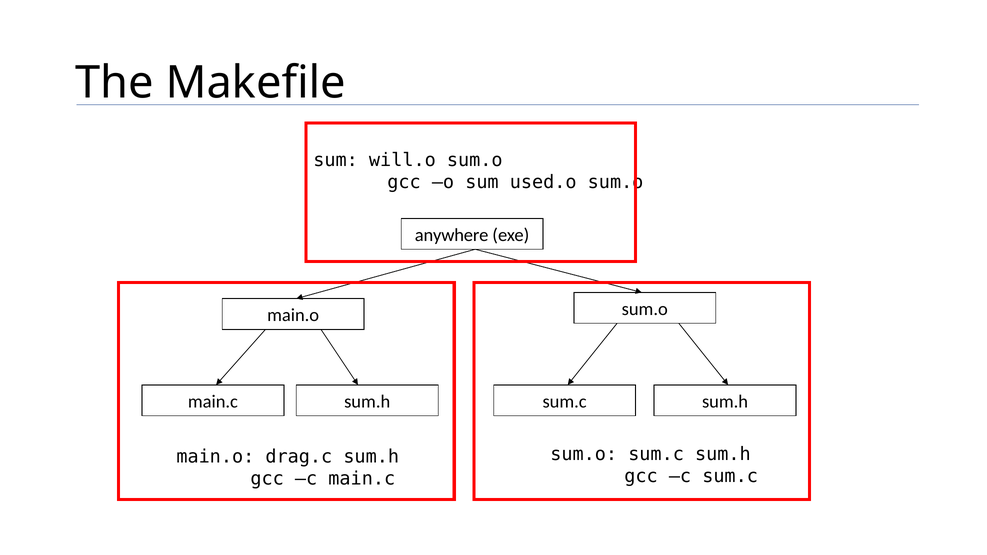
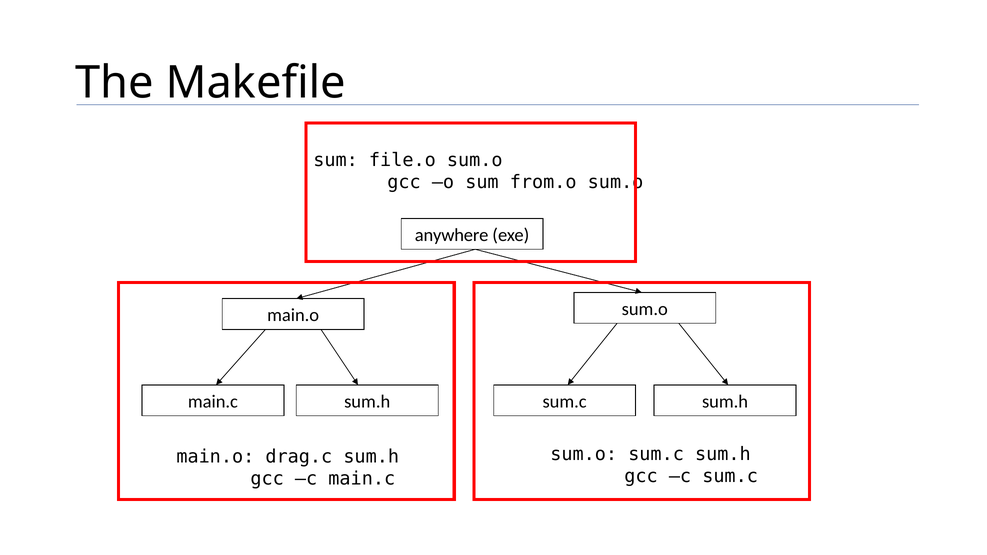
will.o: will.o -> file.o
used.o: used.o -> from.o
